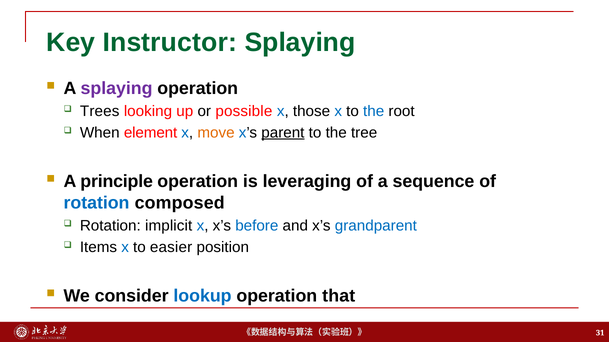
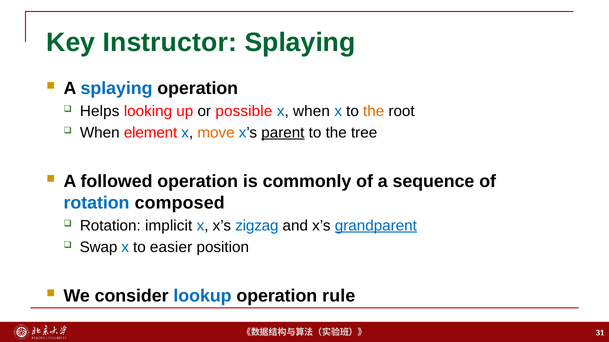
splaying at (117, 88) colour: purple -> blue
Trees: Trees -> Helps
x those: those -> when
the at (374, 111) colour: blue -> orange
principle: principle -> followed
leveraging: leveraging -> commonly
before: before -> zigzag
grandparent underline: none -> present
Items: Items -> Swap
that: that -> rule
